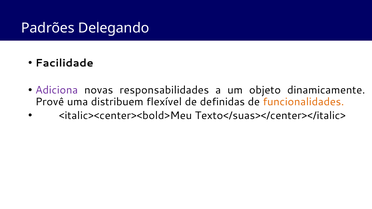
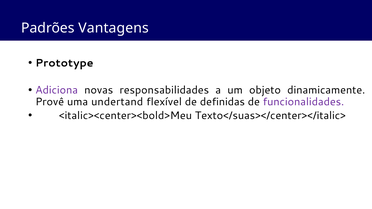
Delegando: Delegando -> Vantagens
Facilidade: Facilidade -> Prototype
distribuem: distribuem -> undertand
funcionalidades colour: orange -> purple
